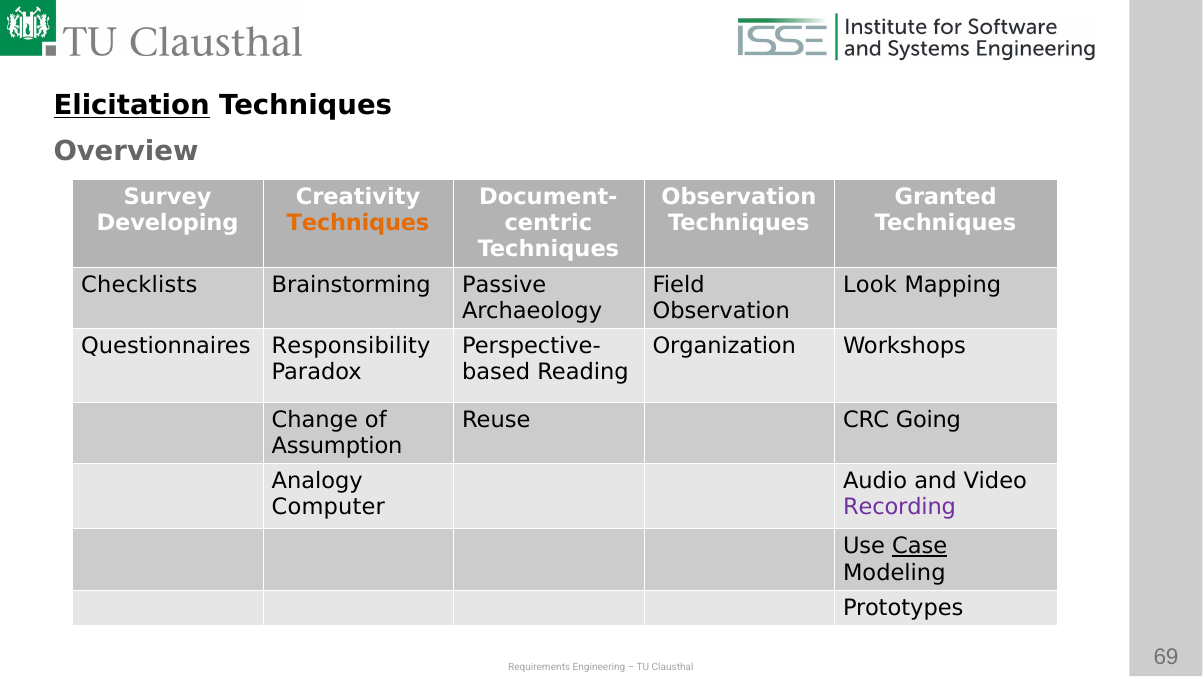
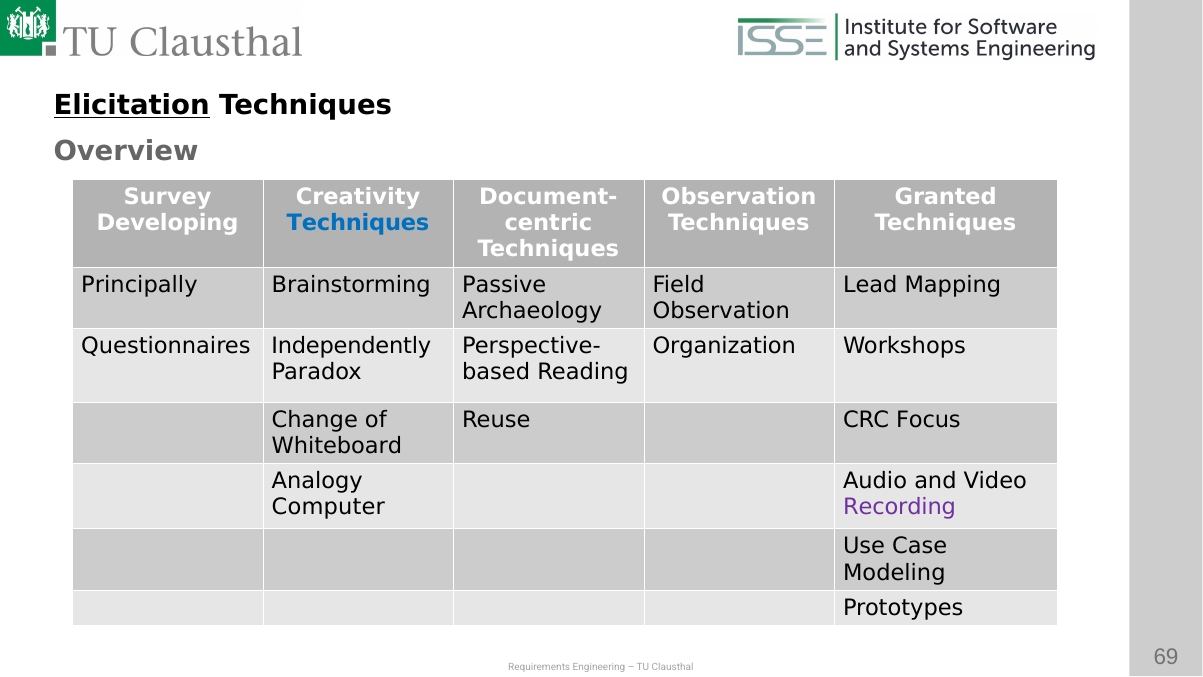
Techniques at (358, 223) colour: orange -> blue
Checklists: Checklists -> Principally
Look: Look -> Lead
Responsibility: Responsibility -> Independently
Going: Going -> Focus
Assumption: Assumption -> Whiteboard
Case underline: present -> none
